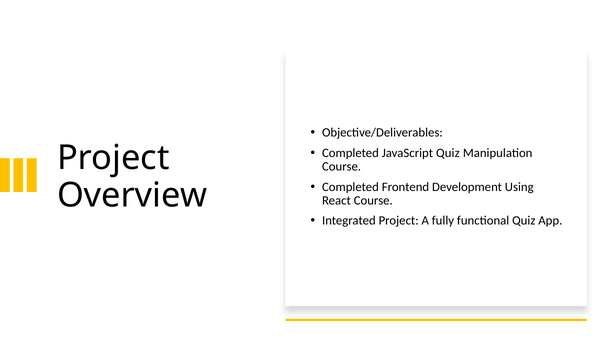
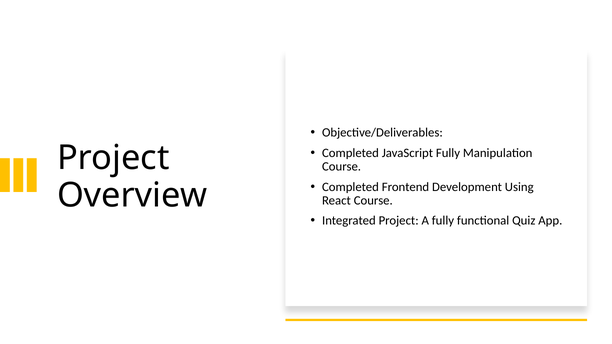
JavaScript Quiz: Quiz -> Fully
